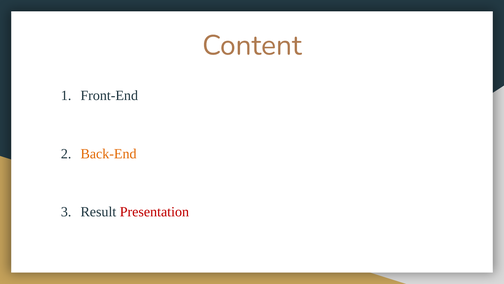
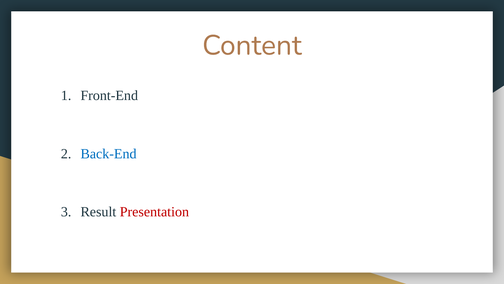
Back-End colour: orange -> blue
